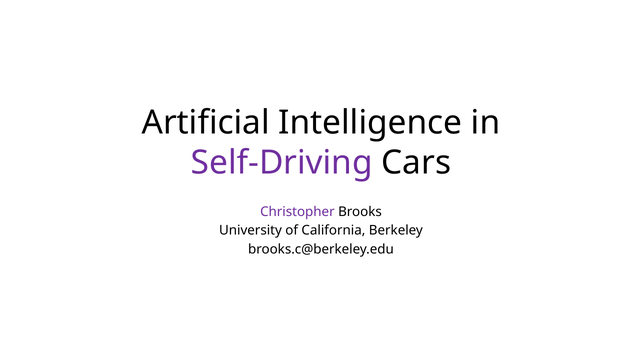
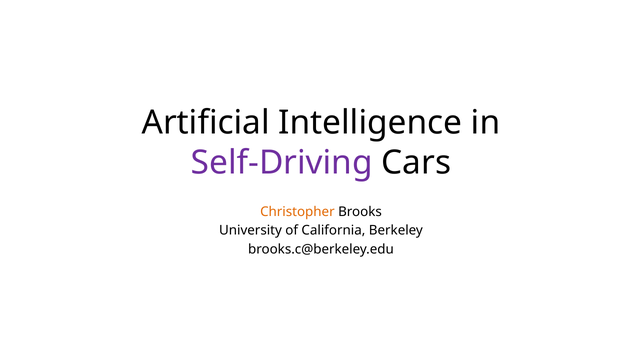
Christopher colour: purple -> orange
